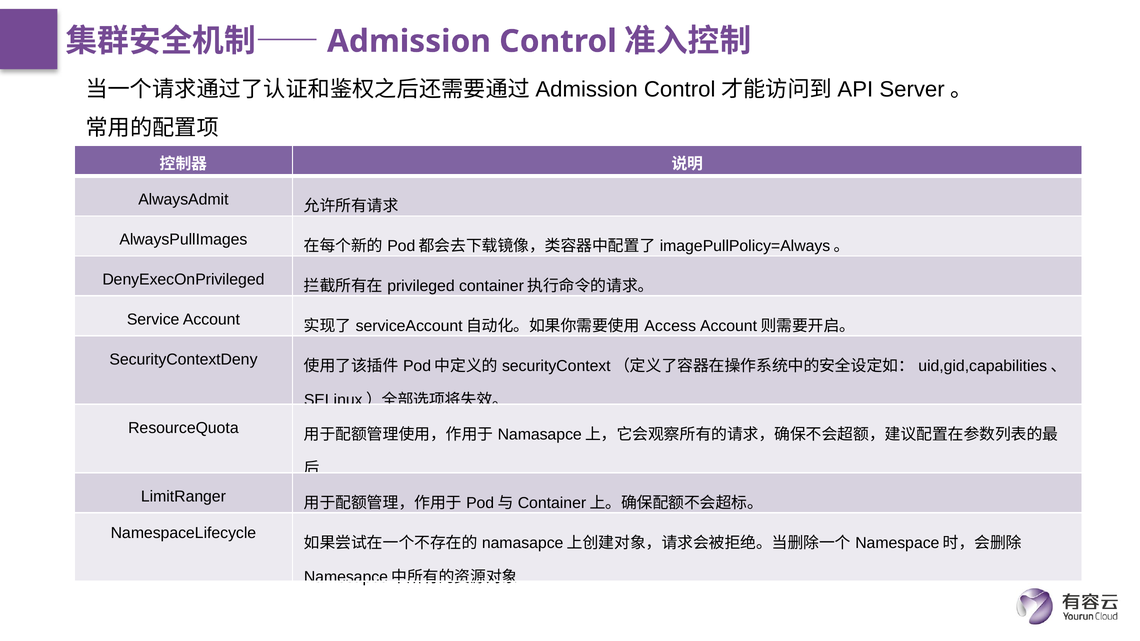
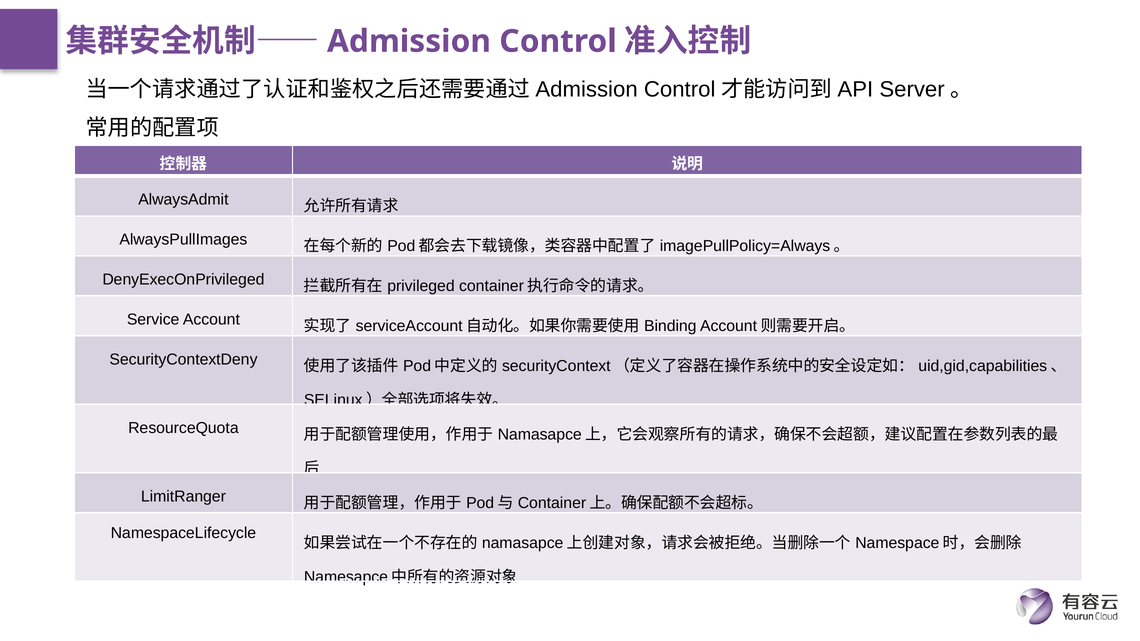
Access: Access -> Binding
